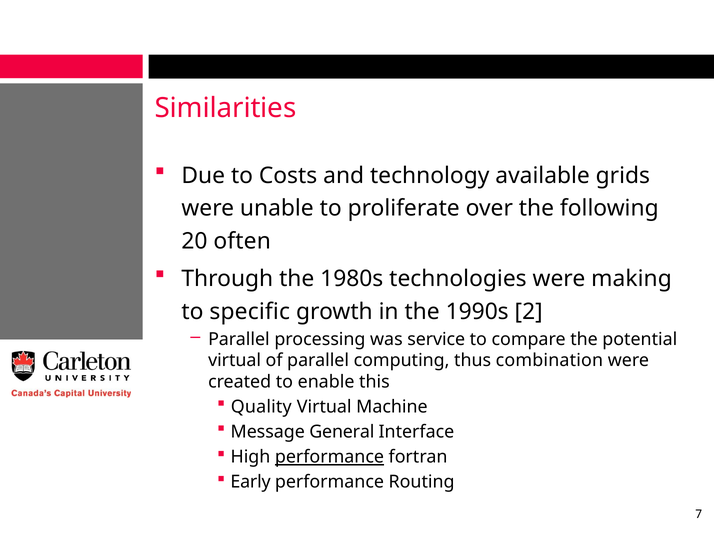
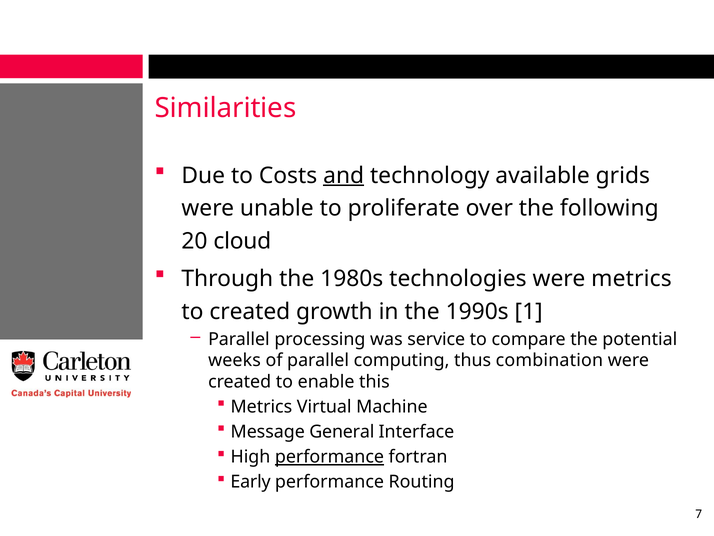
and underline: none -> present
often: often -> cloud
were making: making -> metrics
to specific: specific -> created
2: 2 -> 1
virtual at (235, 360): virtual -> weeks
Quality at (261, 407): Quality -> Metrics
